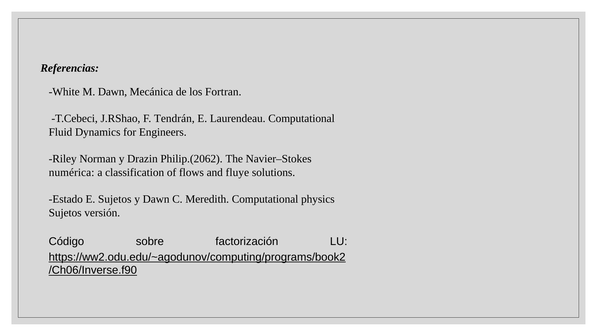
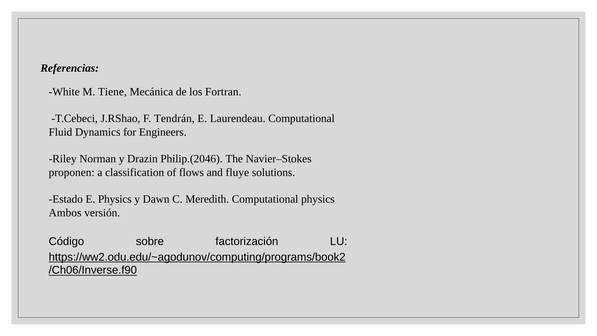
M Dawn: Dawn -> Tiene
Philip.(2062: Philip.(2062 -> Philip.(2046
numérica: numérica -> proponen
E Sujetos: Sujetos -> Physics
Sujetos at (65, 213): Sujetos -> Ambos
